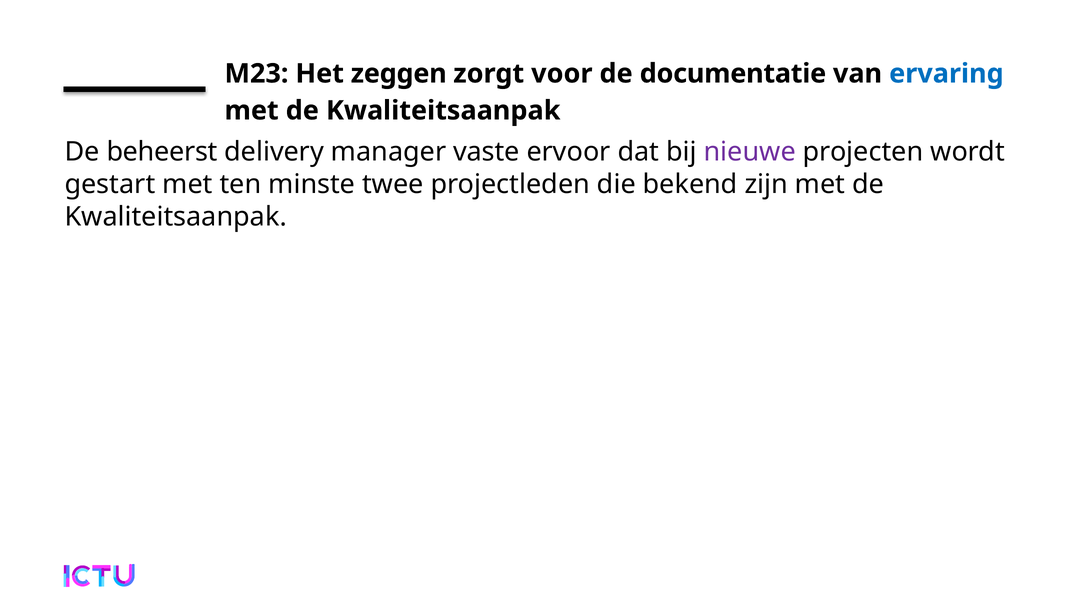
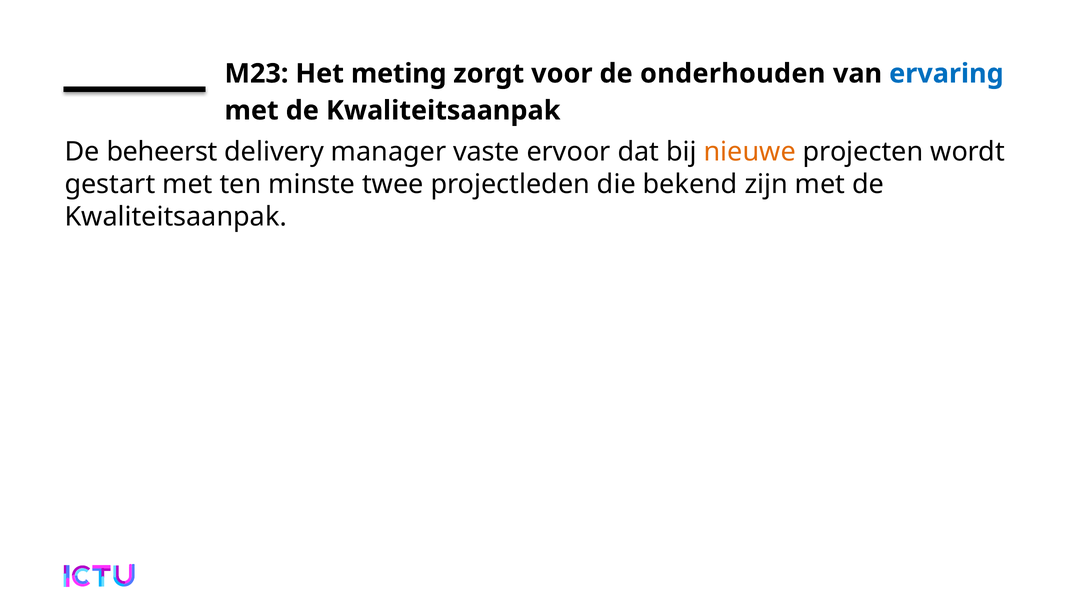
zeggen: zeggen -> meting
documentatie: documentatie -> onderhouden
nieuwe colour: purple -> orange
